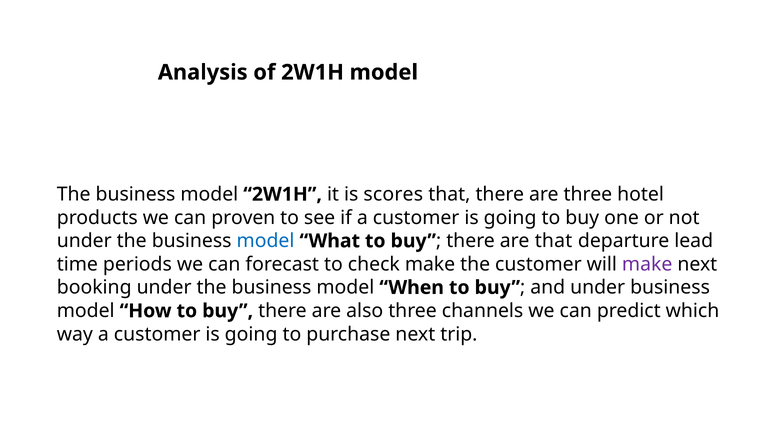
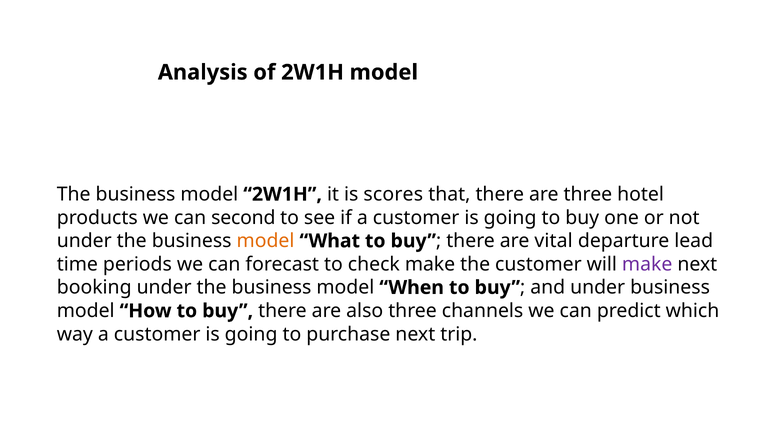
proven: proven -> second
model at (266, 241) colour: blue -> orange
are that: that -> vital
